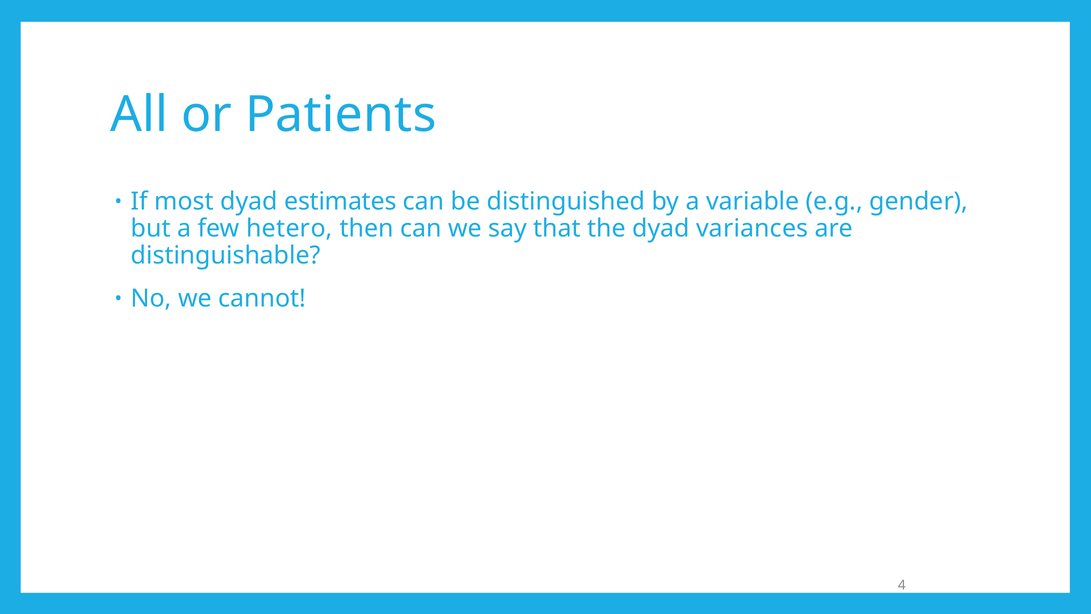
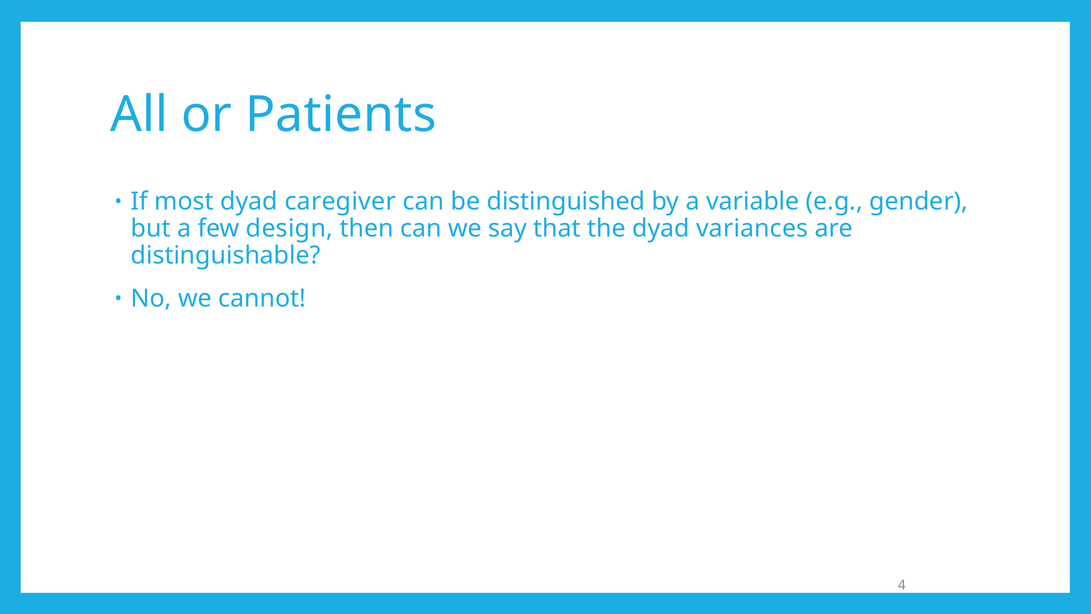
estimates: estimates -> caregiver
hetero: hetero -> design
